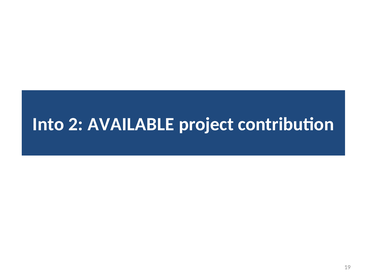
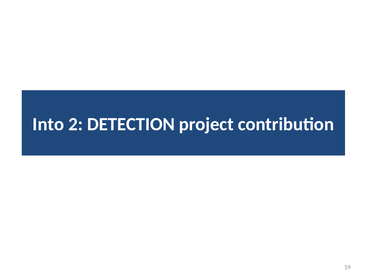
AVAILABLE: AVAILABLE -> DETECTION
